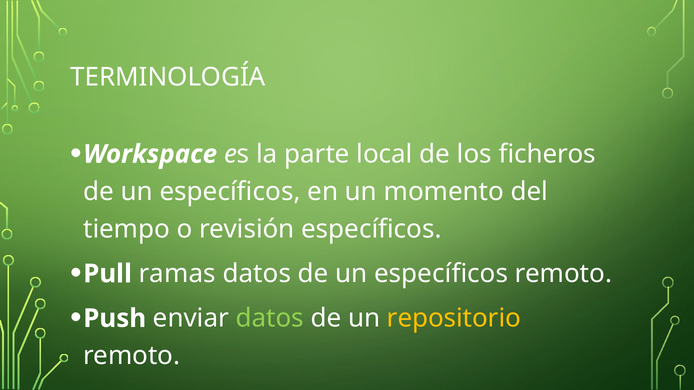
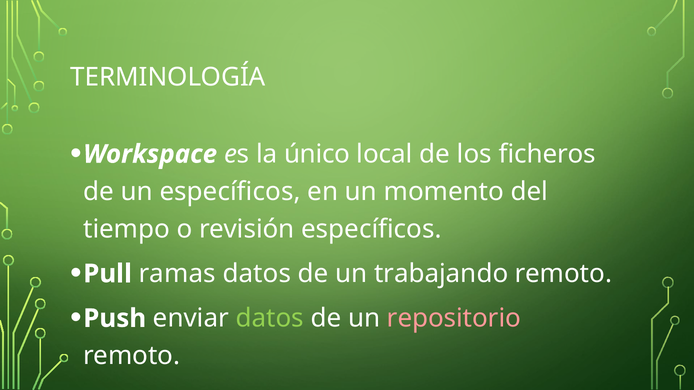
parte: parte -> único
datos de un específicos: específicos -> trabajando
repositorio colour: yellow -> pink
